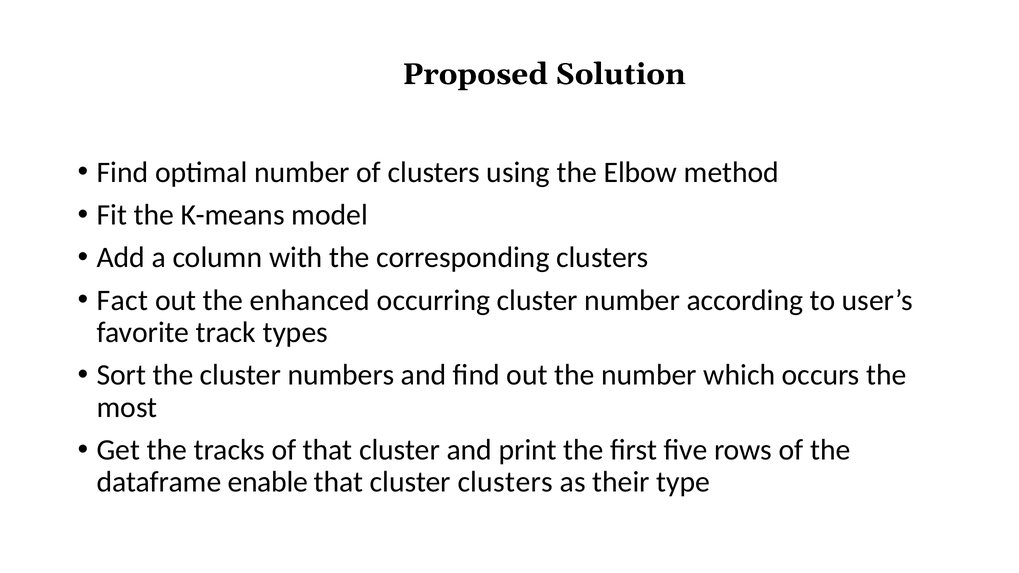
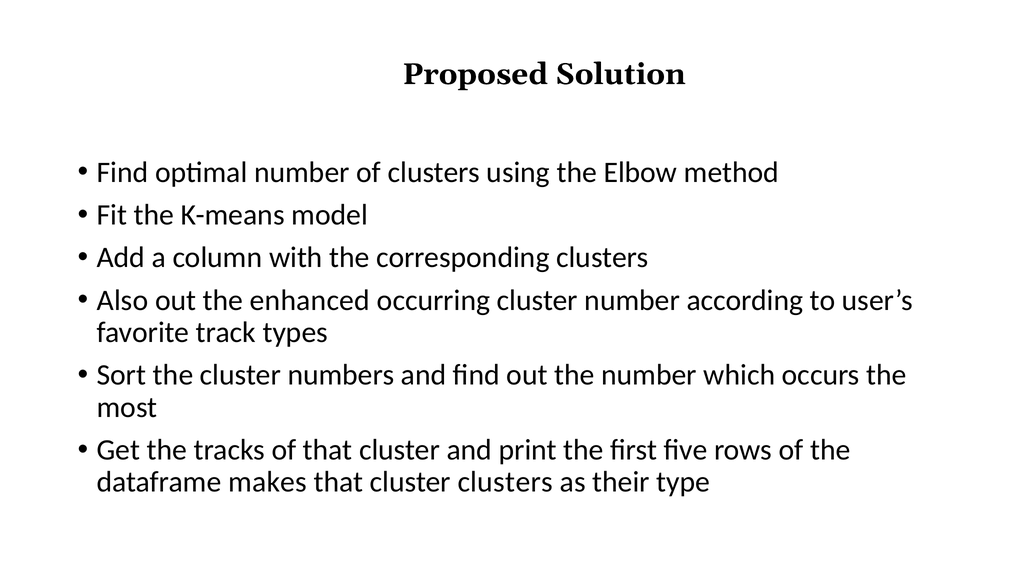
Fact: Fact -> Also
enable: enable -> makes
